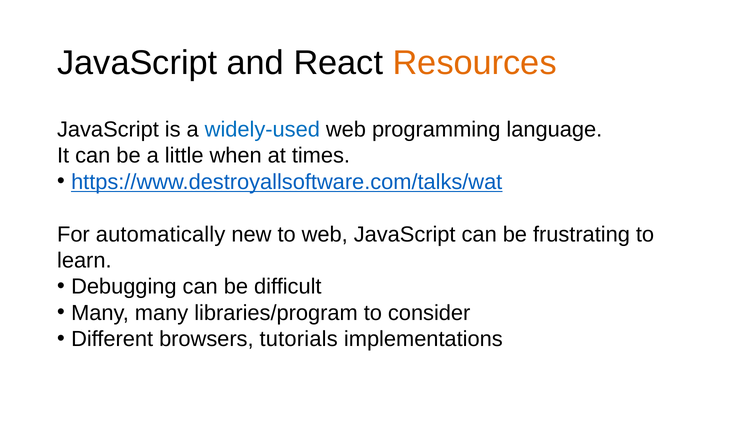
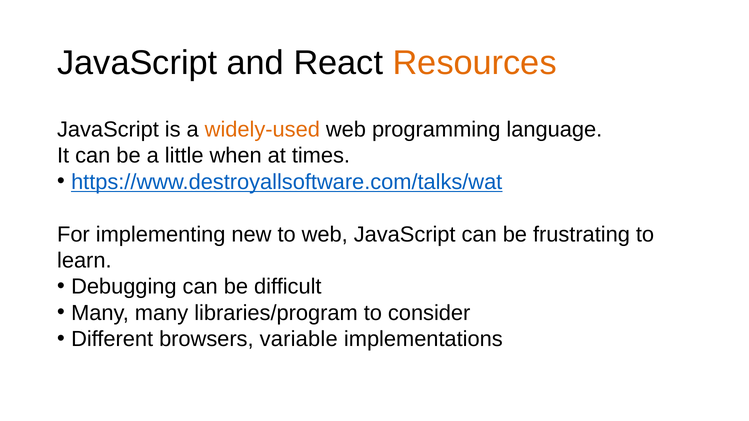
widely-used colour: blue -> orange
automatically: automatically -> implementing
tutorials: tutorials -> variable
